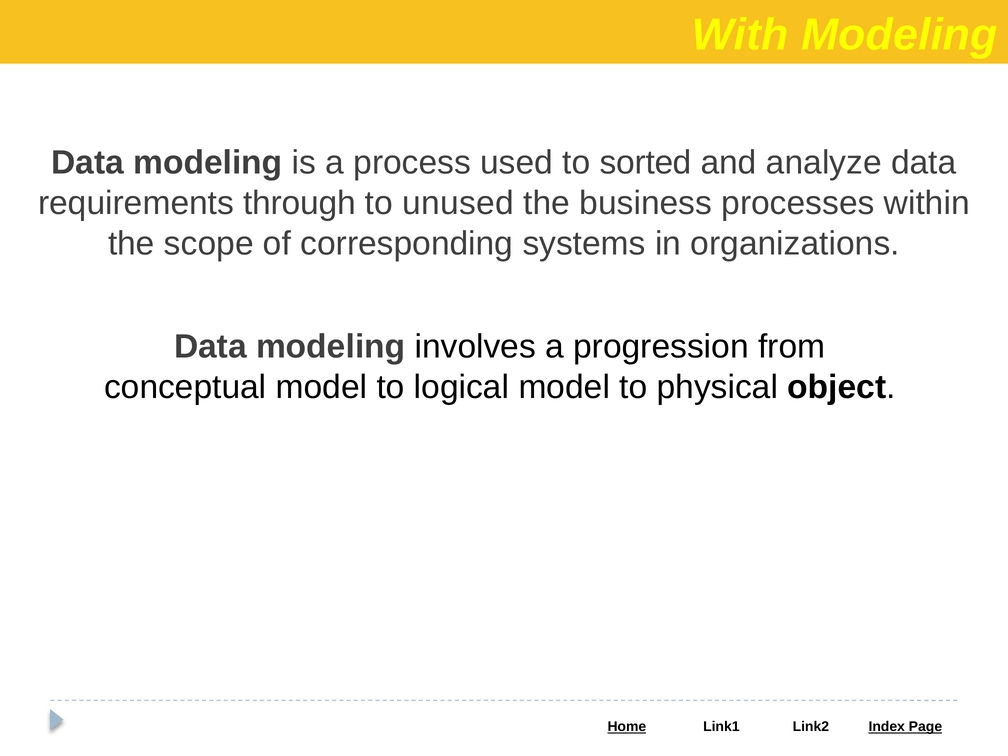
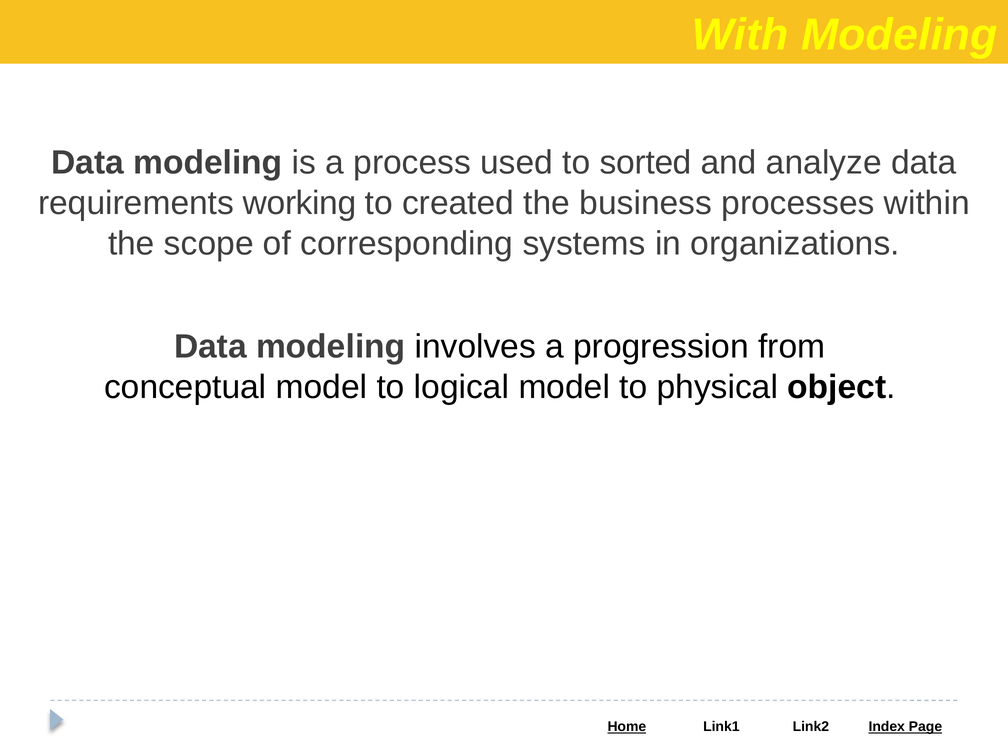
through: through -> working
unused: unused -> created
